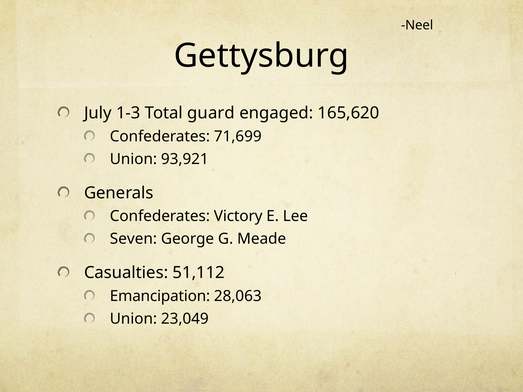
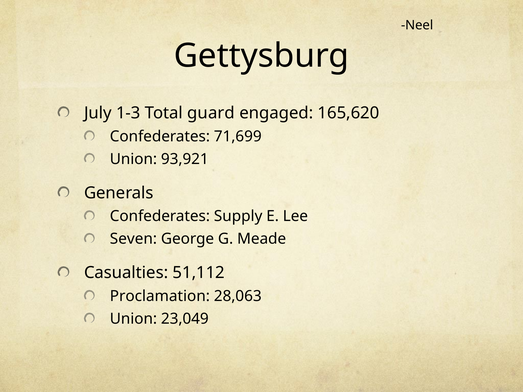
Victory: Victory -> Supply
Emancipation: Emancipation -> Proclamation
